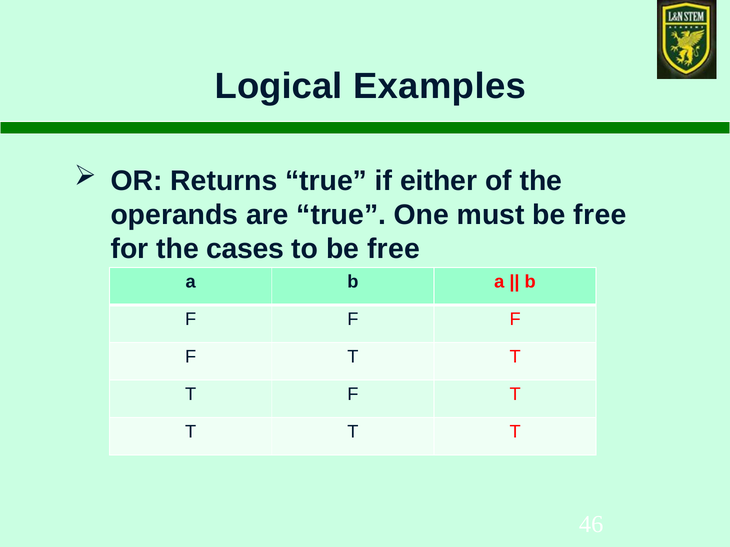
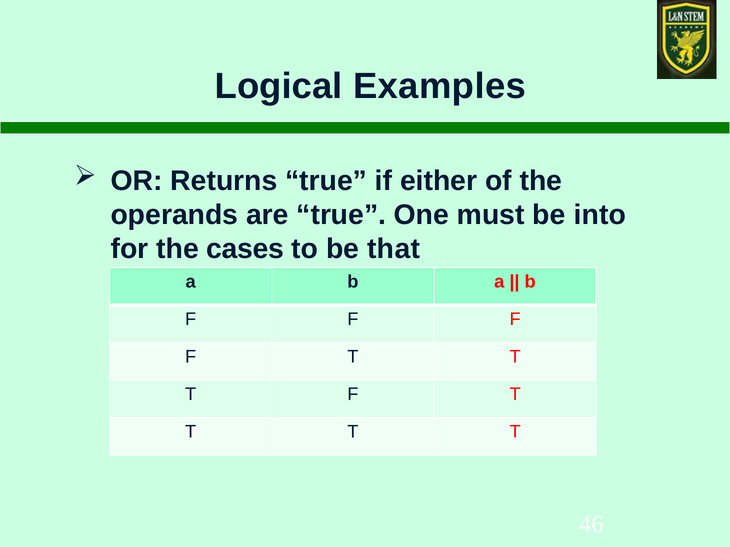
must be free: free -> into
to be free: free -> that
